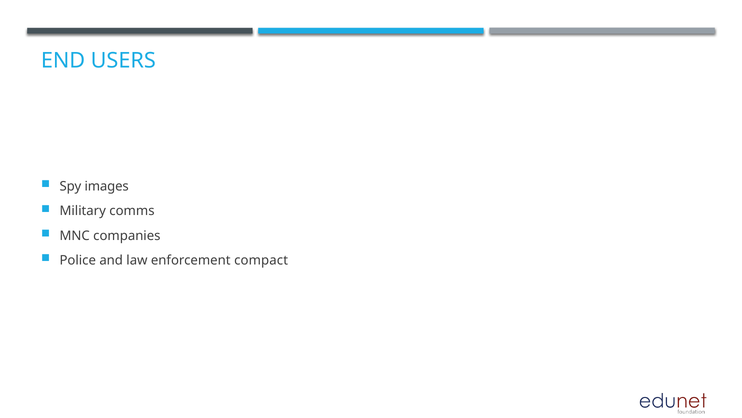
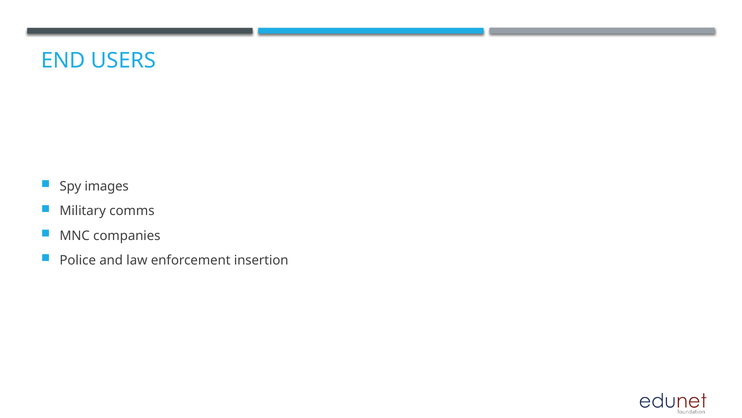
compact: compact -> insertion
